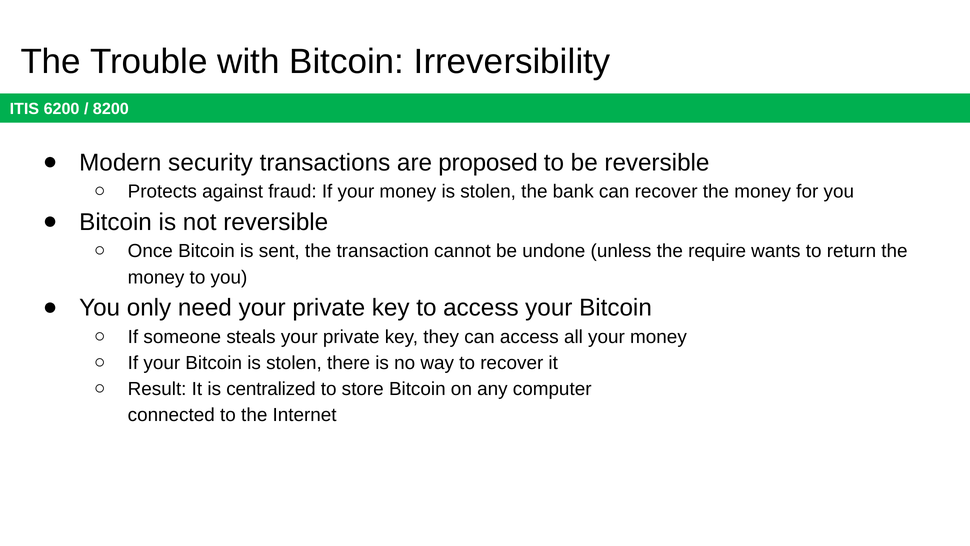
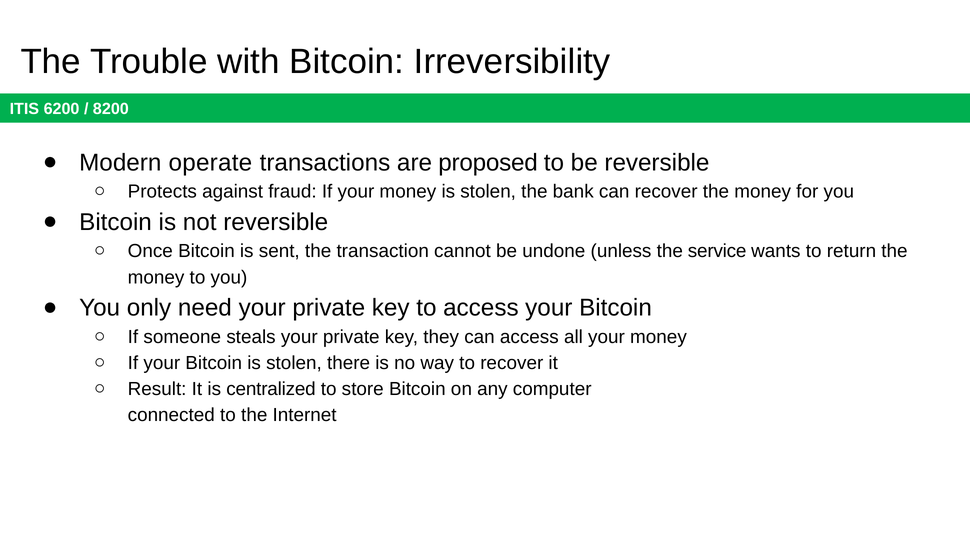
security: security -> operate
require: require -> service
